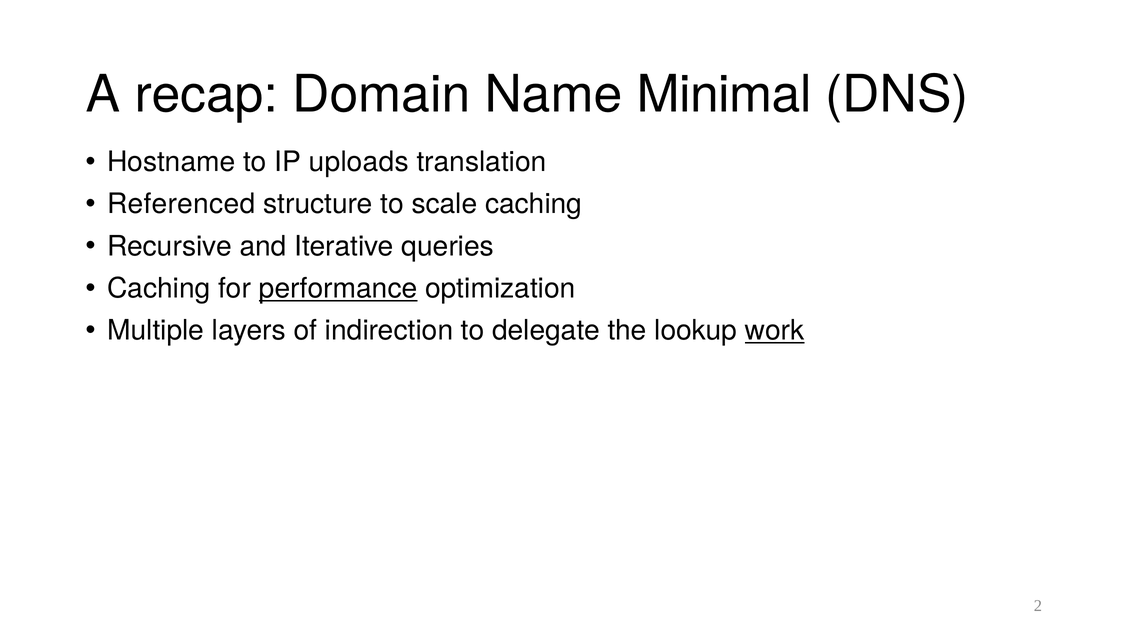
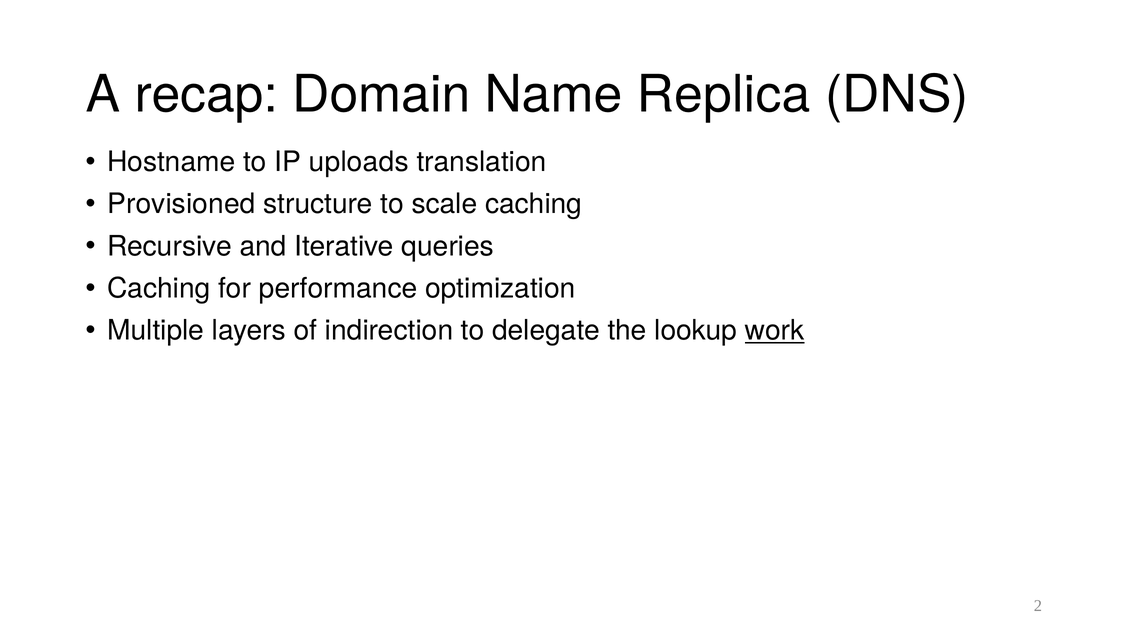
Minimal: Minimal -> Replica
Referenced: Referenced -> Provisioned
performance underline: present -> none
